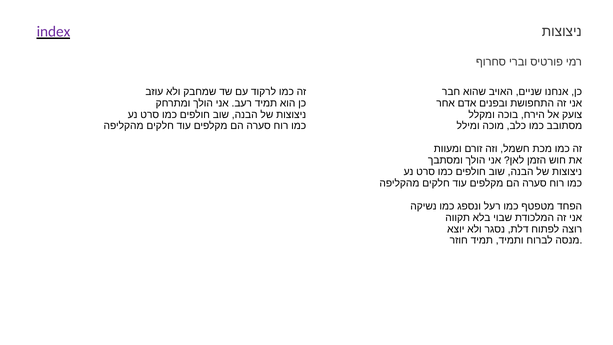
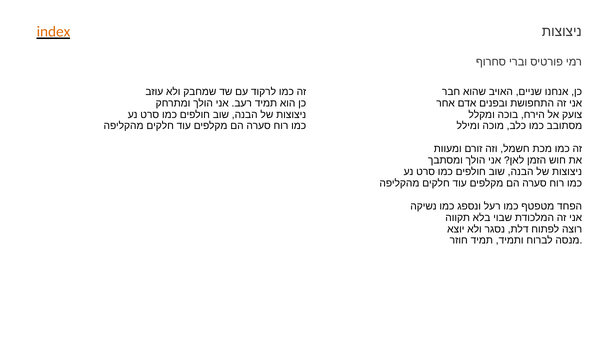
index colour: purple -> orange
